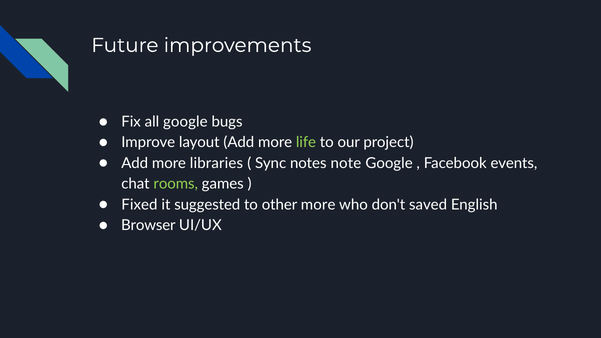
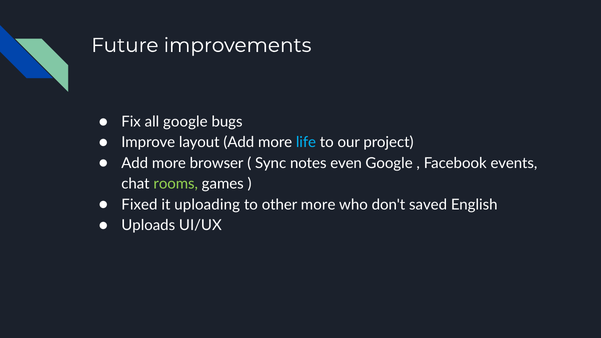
life colour: light green -> light blue
libraries: libraries -> browser
note: note -> even
suggested: suggested -> uploading
Browser: Browser -> Uploads
